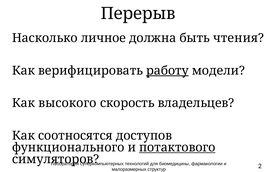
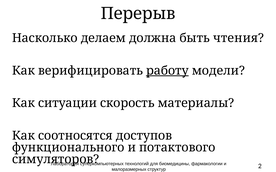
личное: личное -> делаем
высокого: высокого -> ситуации
владельцев: владельцев -> материалы
потактового underline: present -> none
